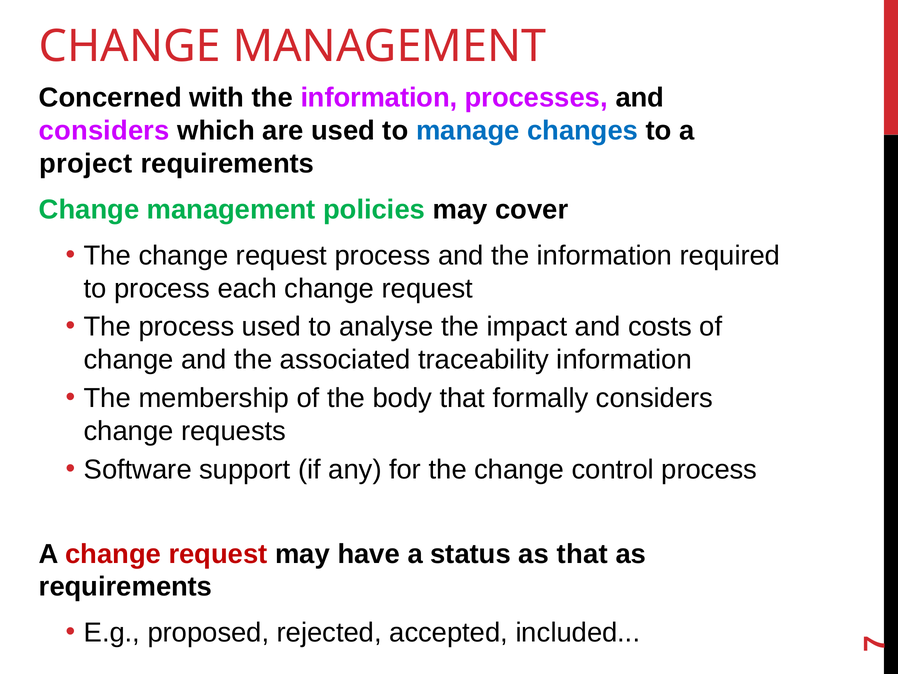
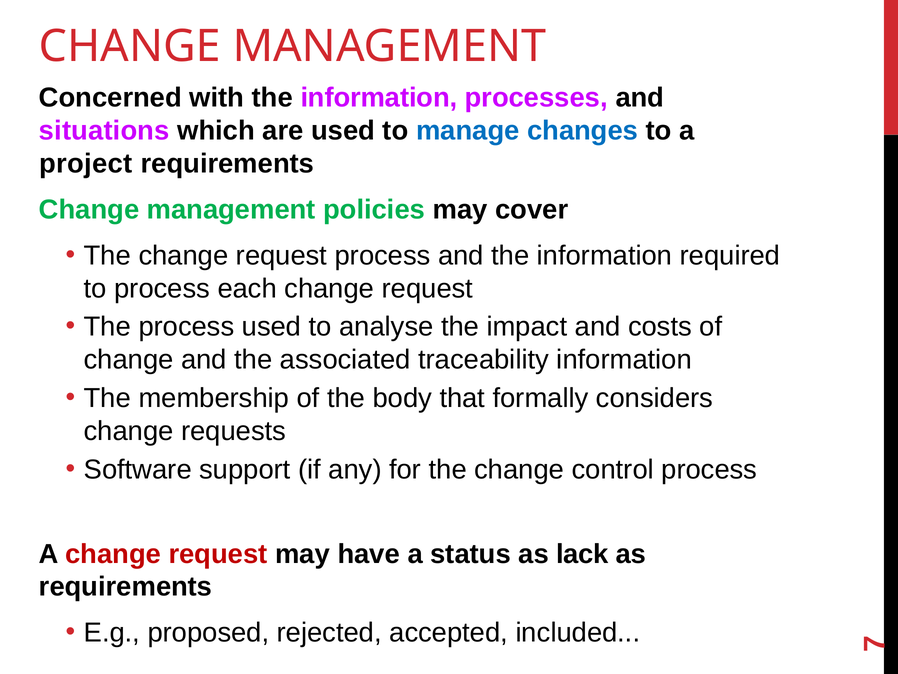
considers at (104, 131): considers -> situations
as that: that -> lack
